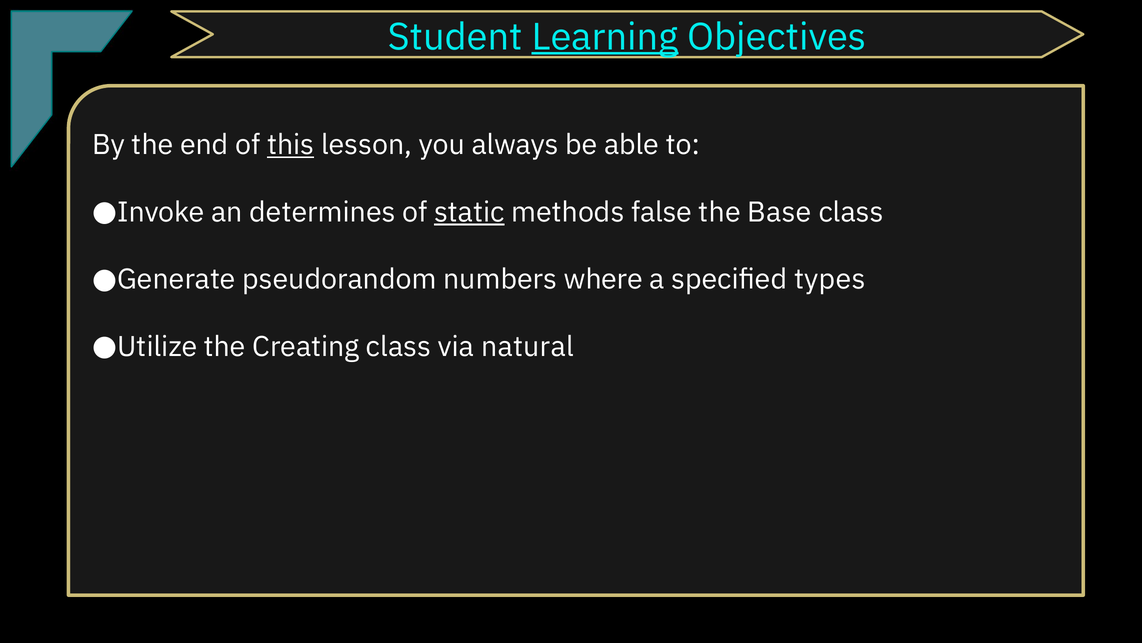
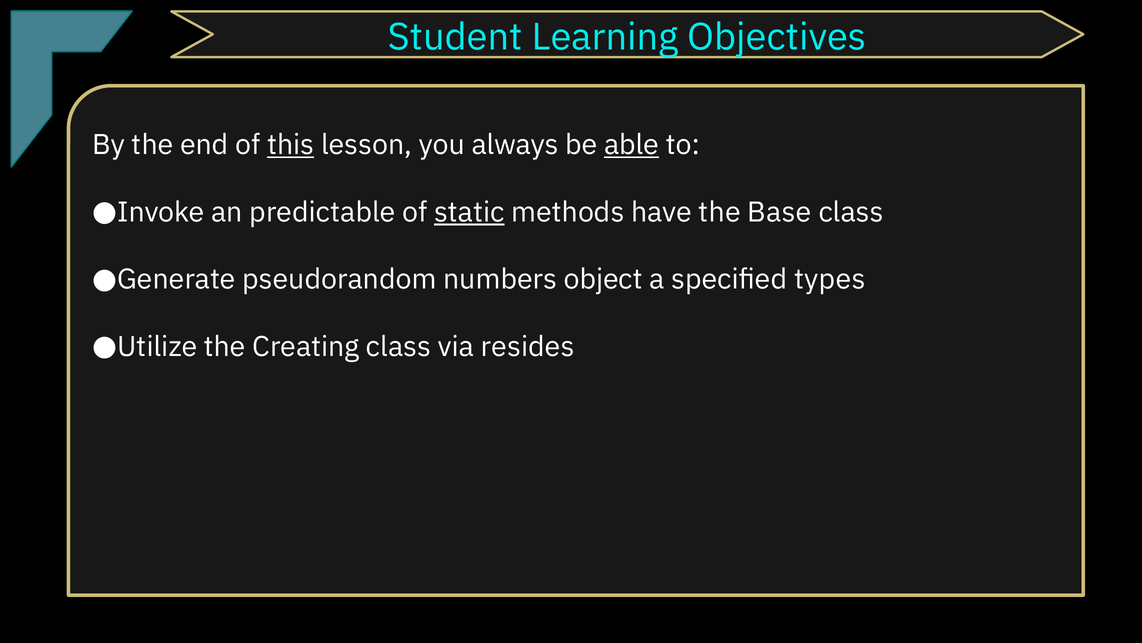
Learning underline: present -> none
able underline: none -> present
determines: determines -> predictable
false: false -> have
where: where -> object
natural: natural -> resides
